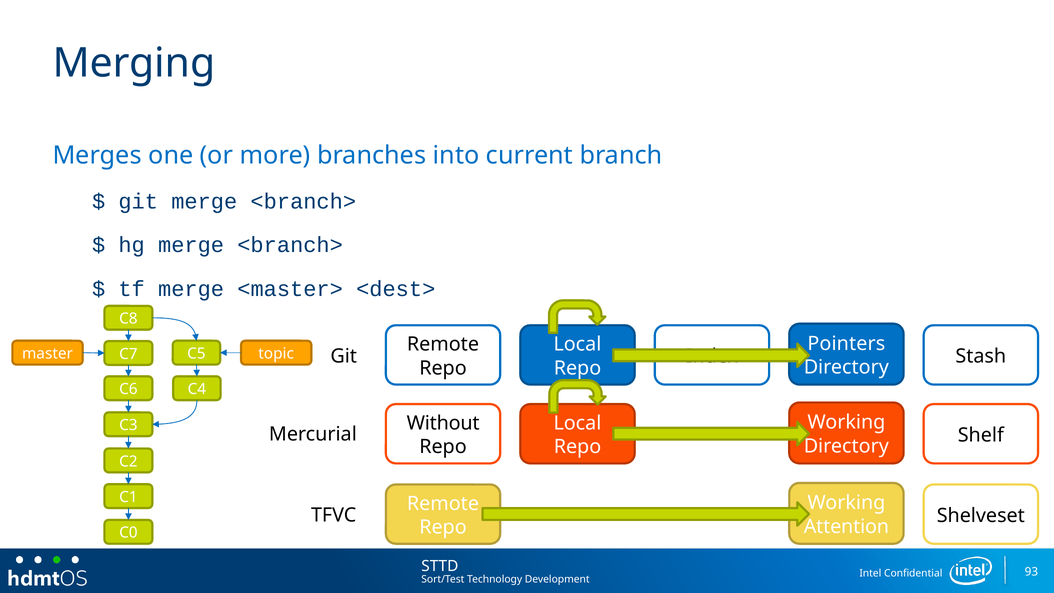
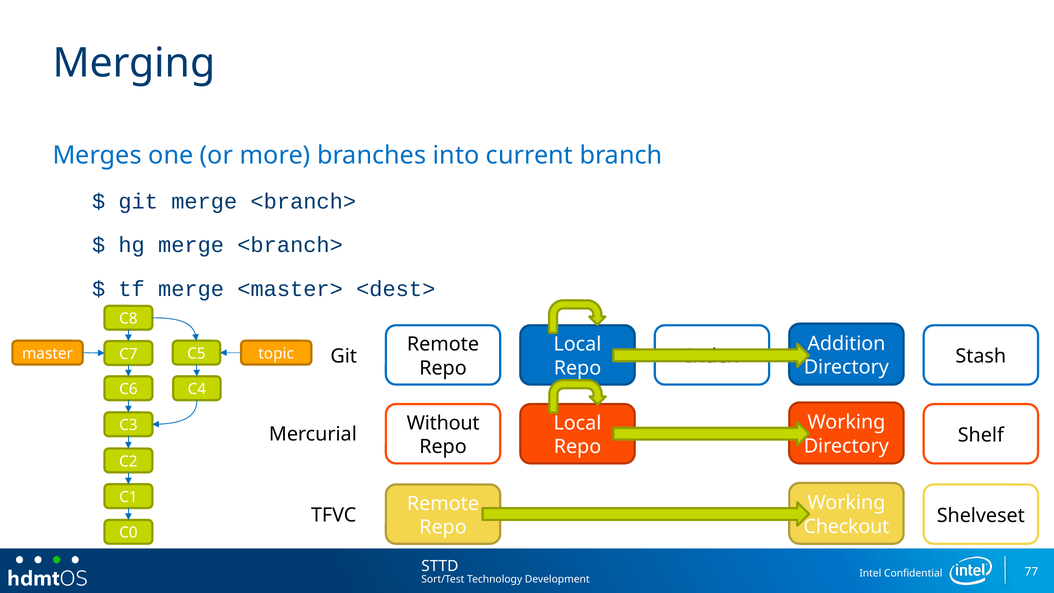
Pointers: Pointers -> Addition
Attention: Attention -> Checkout
93: 93 -> 77
